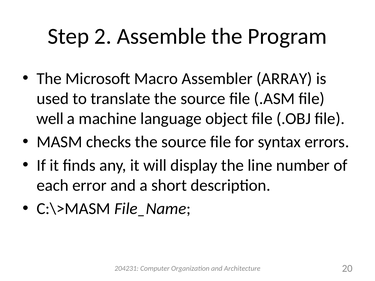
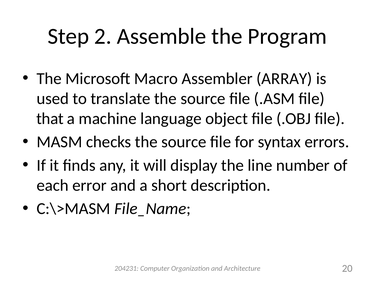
well: well -> that
